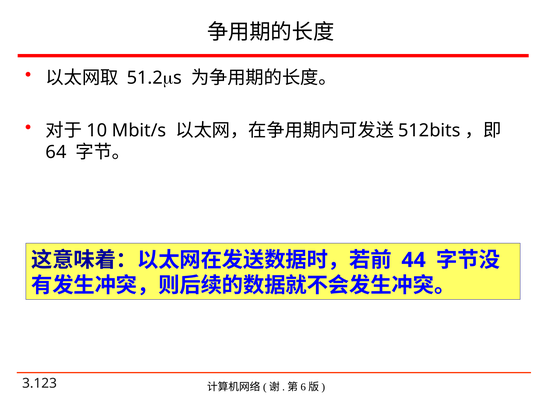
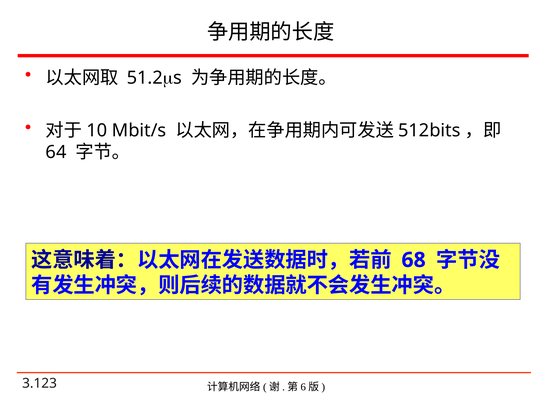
44: 44 -> 68
